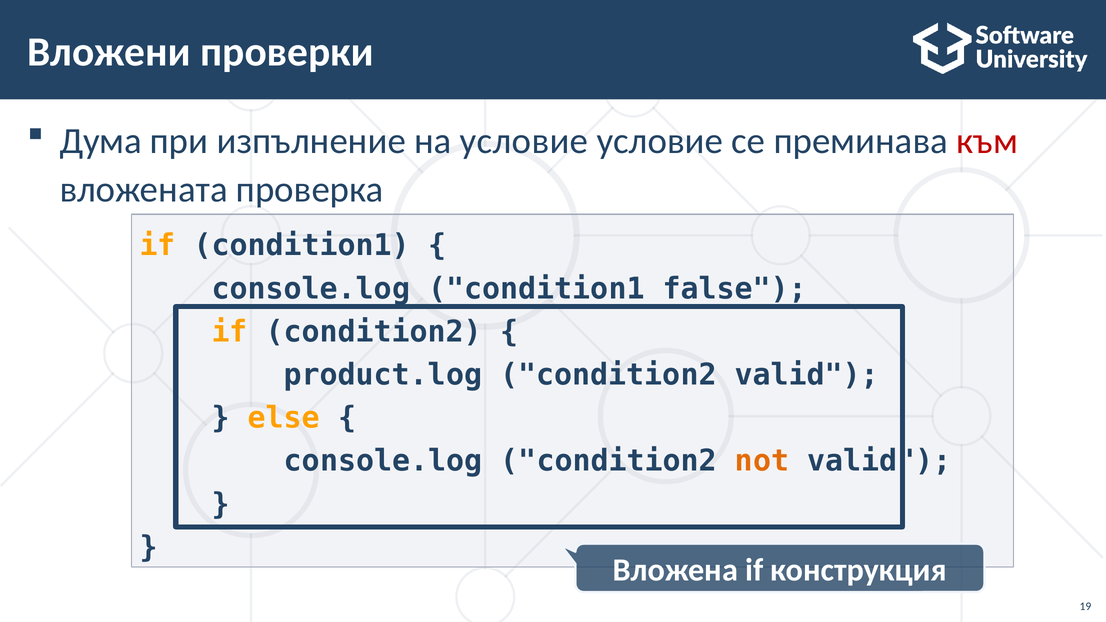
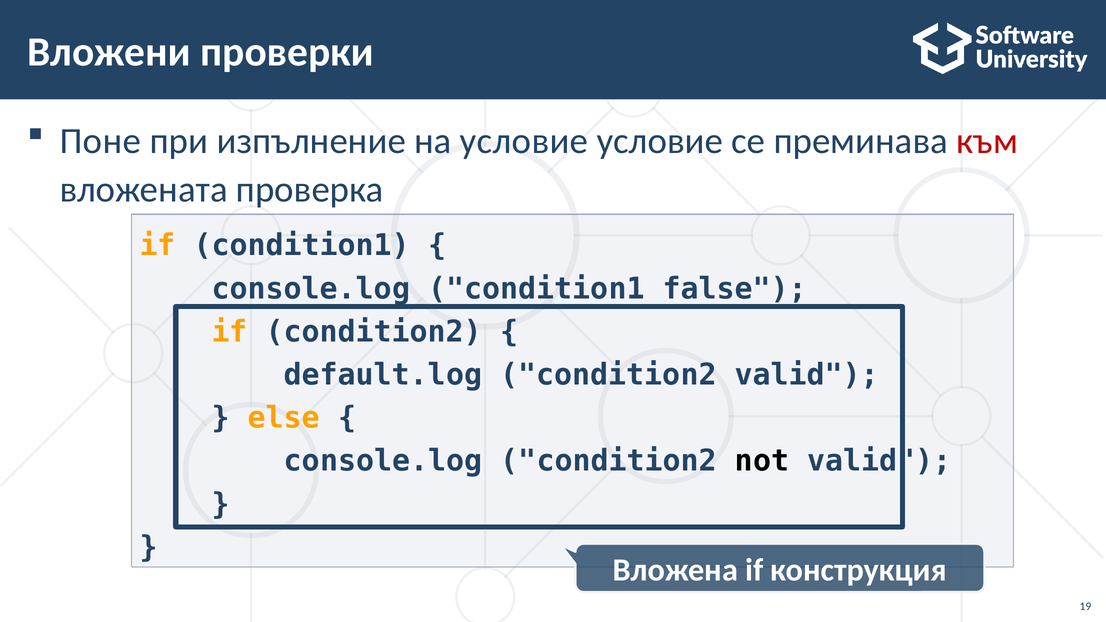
Дума: Дума -> Поне
product.log: product.log -> default.log
not colour: orange -> black
